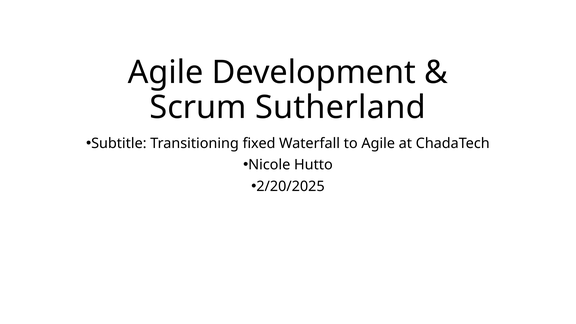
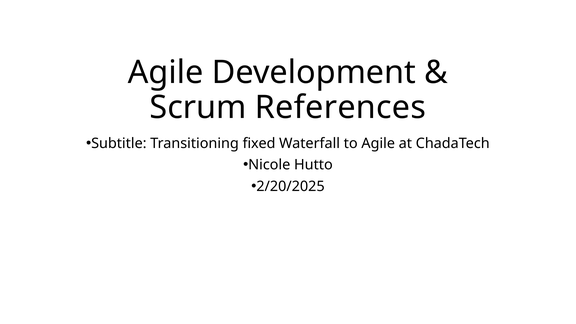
Sutherland: Sutherland -> References
